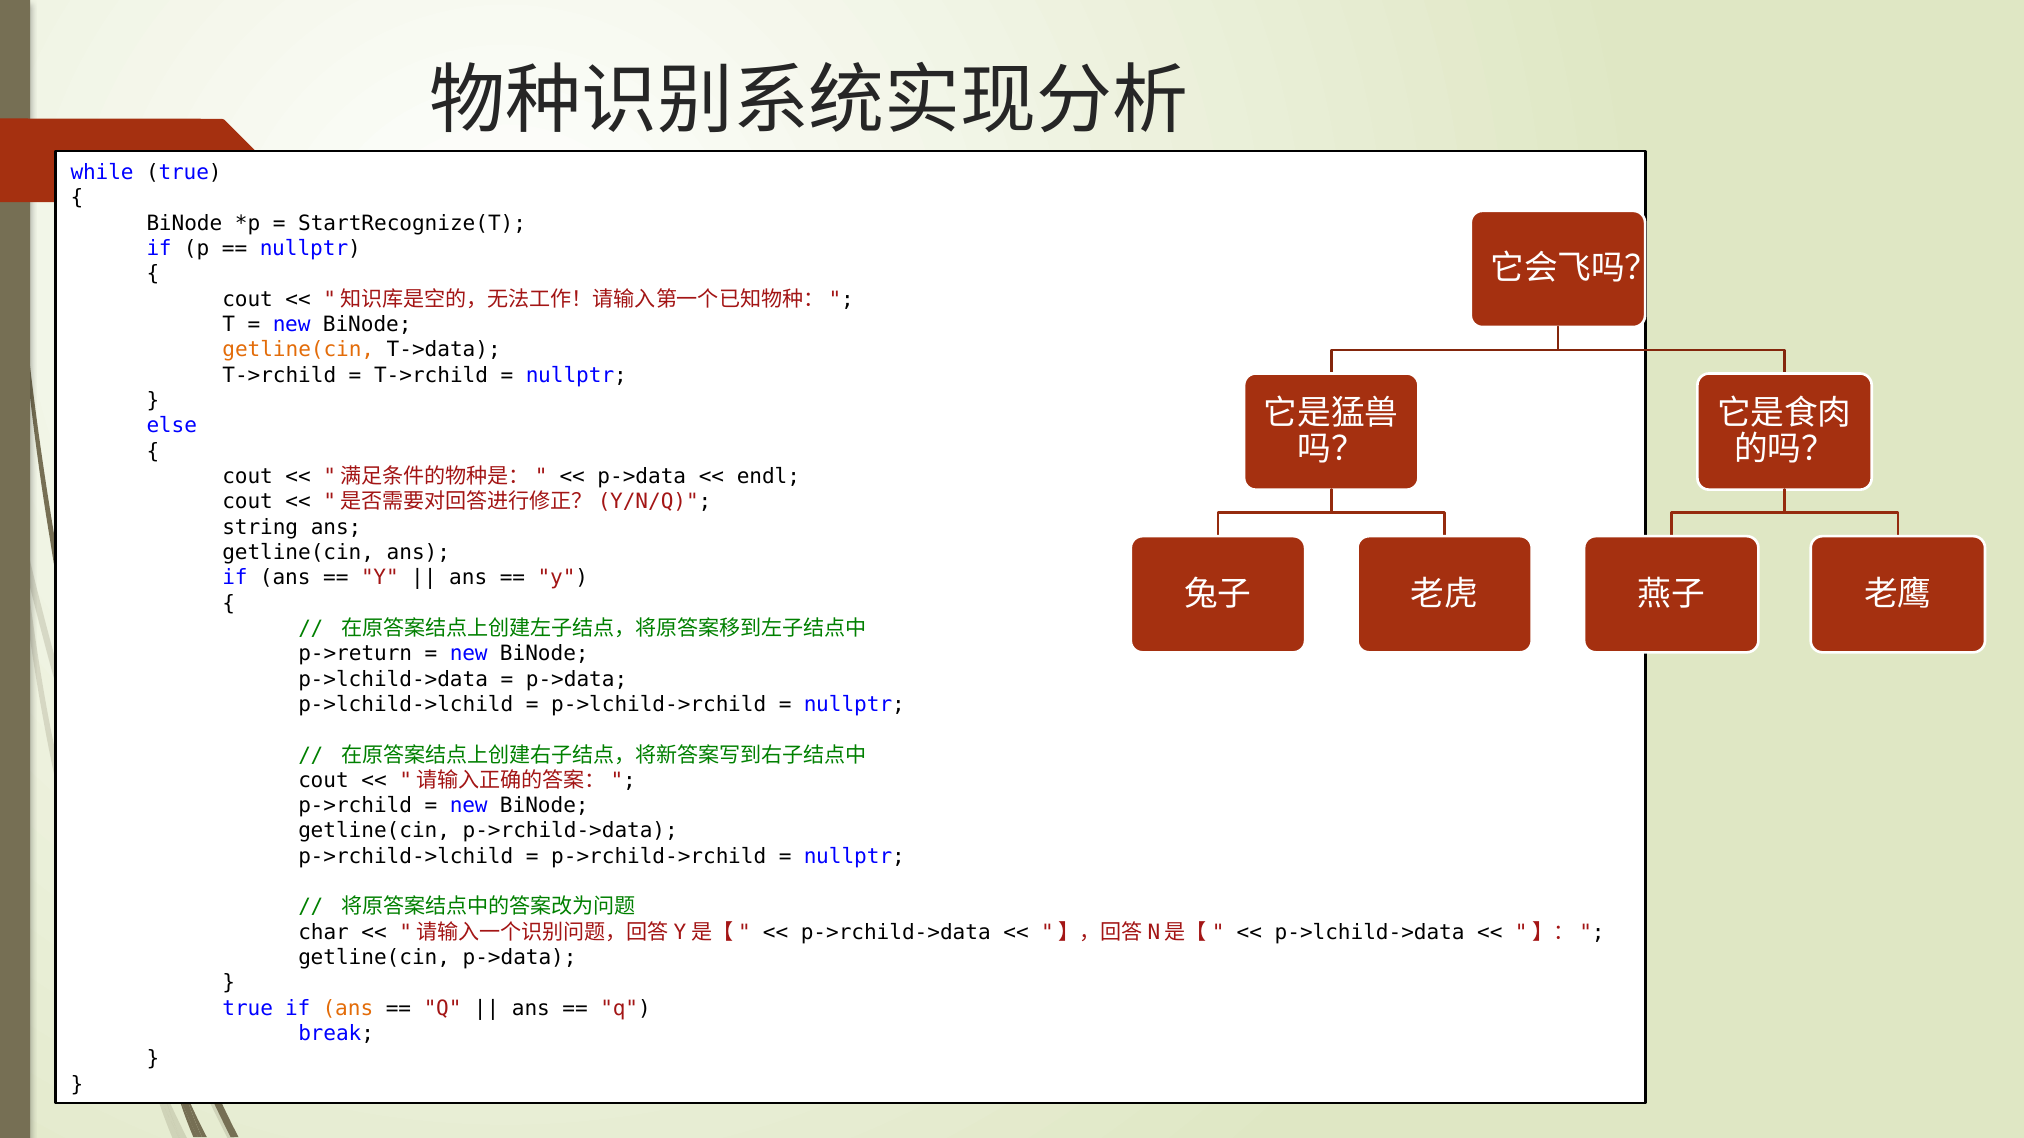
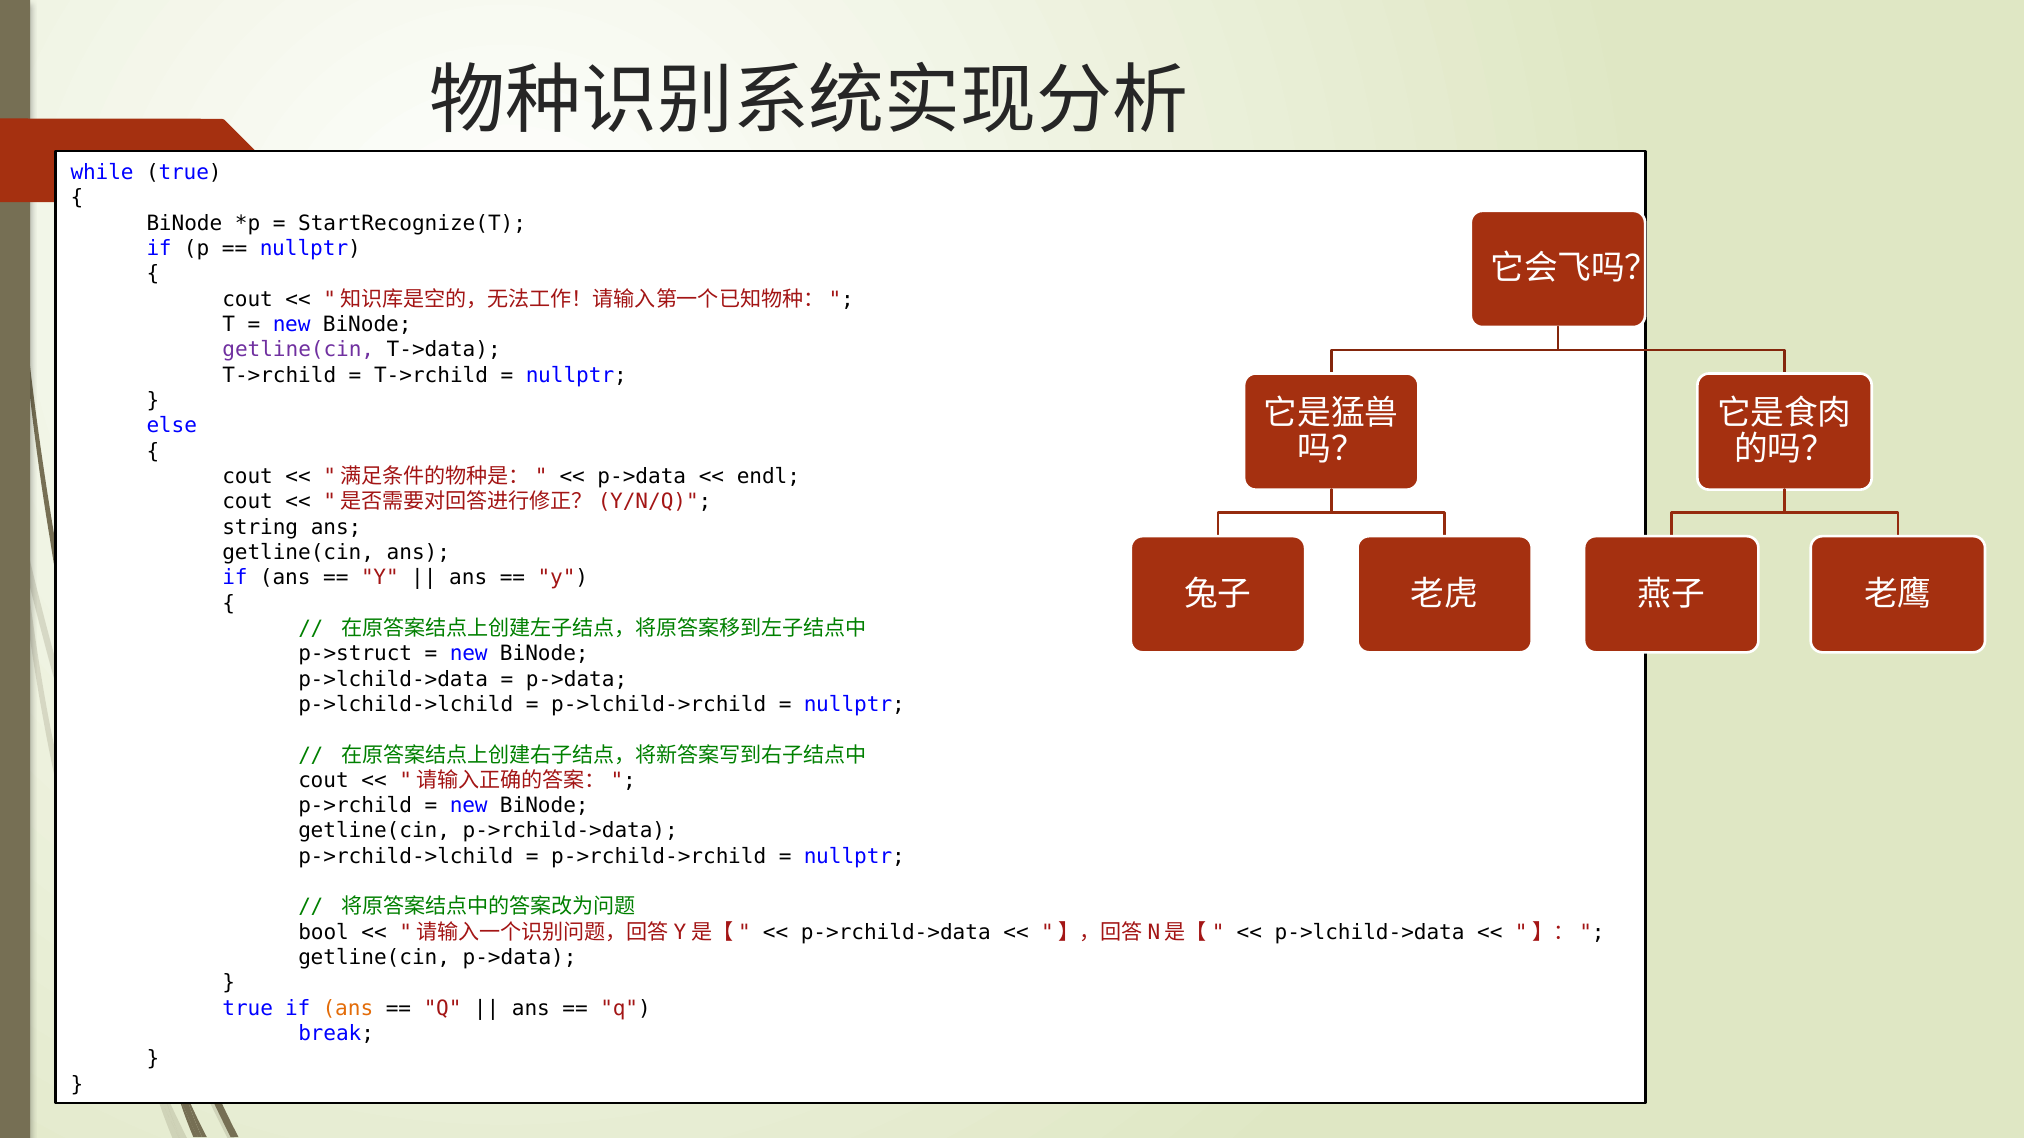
getline(cin at (298, 350) colour: orange -> purple
p->return: p->return -> p->struct
char: char -> bool
